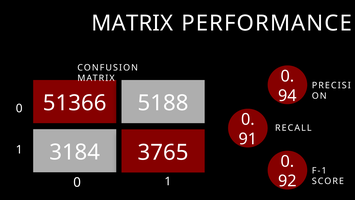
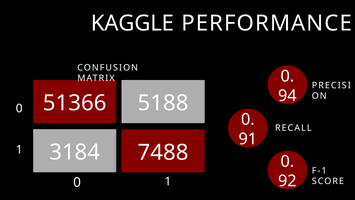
MATRIX at (132, 23): MATRIX -> KAGGLE
3765: 3765 -> 7488
